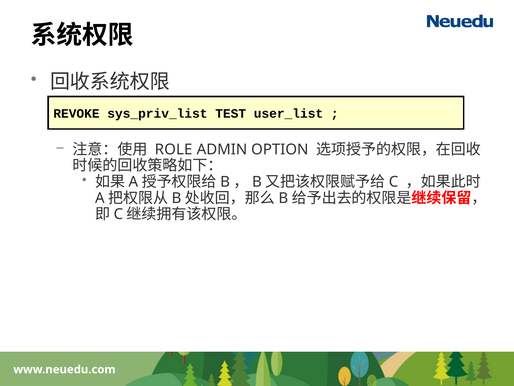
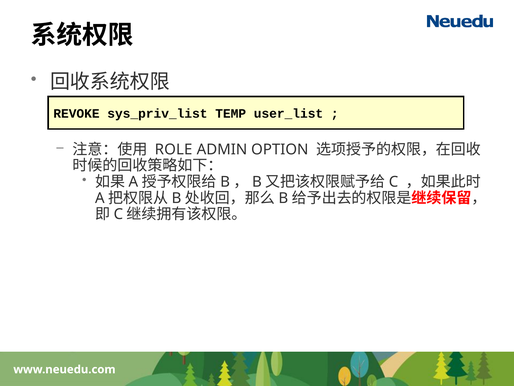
TEST: TEST -> TEMP
